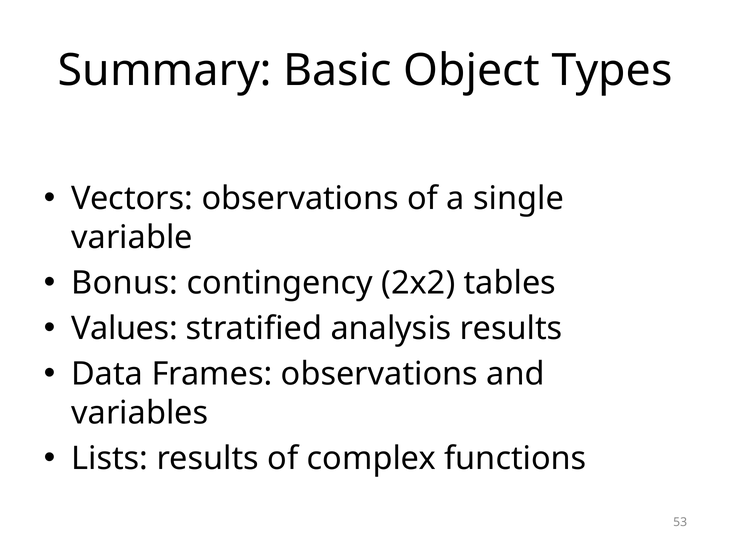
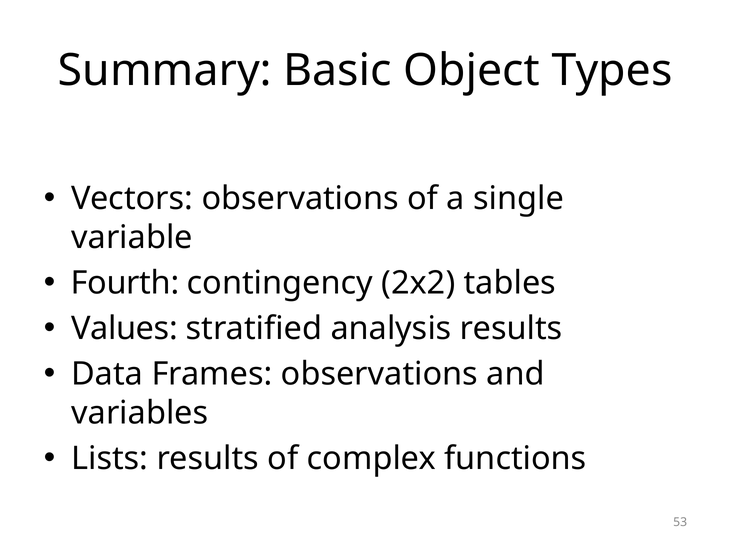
Bonus: Bonus -> Fourth
